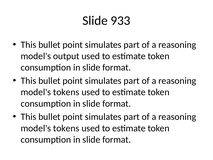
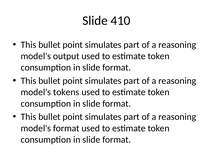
933: 933 -> 410
tokens at (66, 128): tokens -> format
